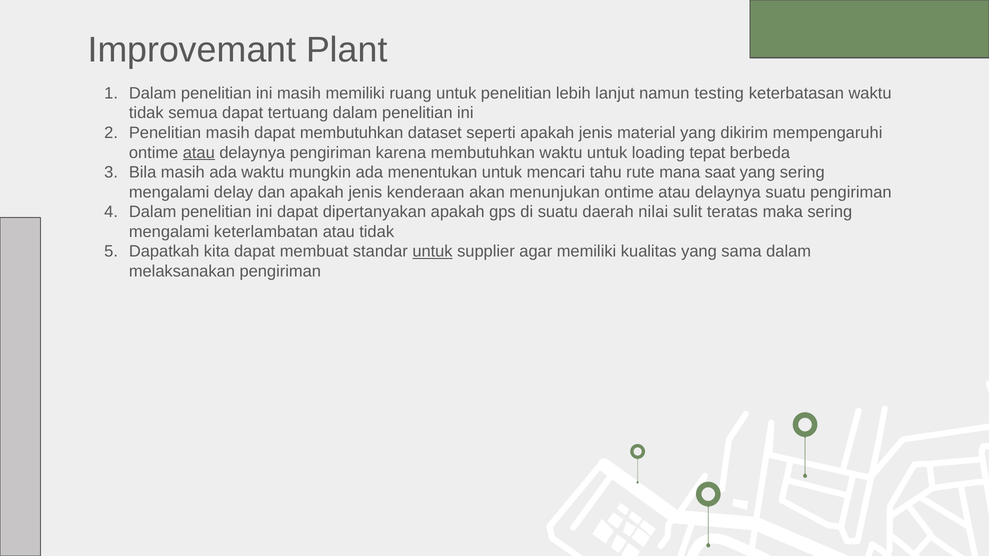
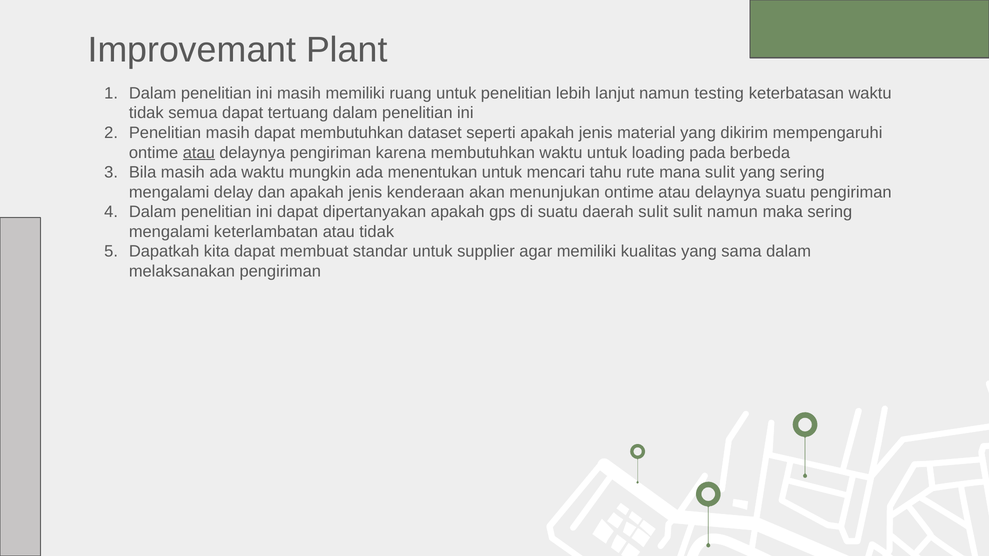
tepat: tepat -> pada
mana saat: saat -> sulit
daerah nilai: nilai -> sulit
sulit teratas: teratas -> namun
untuk at (432, 252) underline: present -> none
